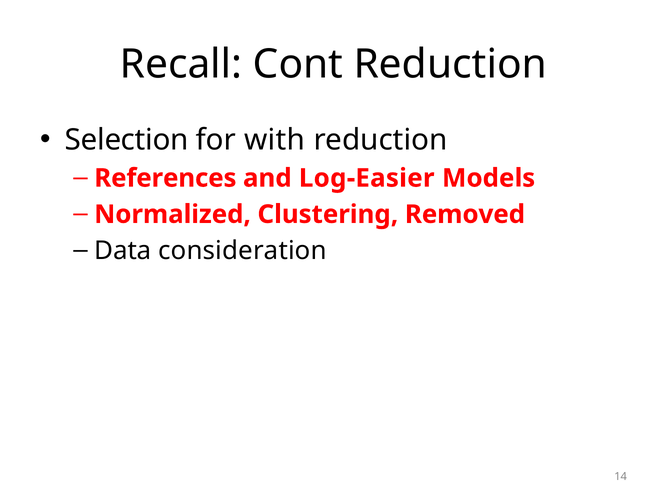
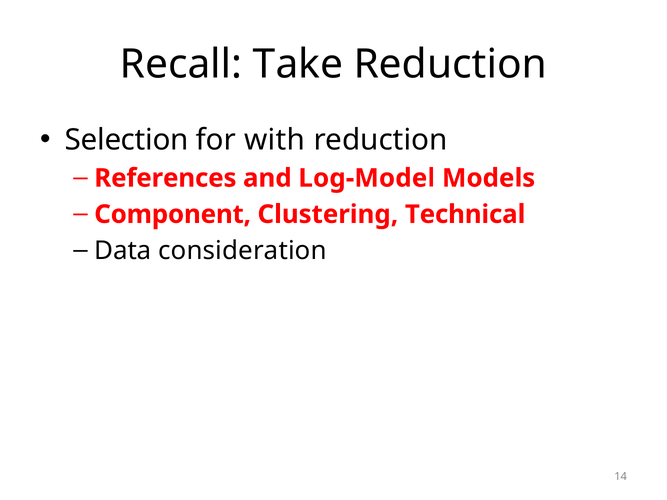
Cont: Cont -> Take
Log-Easier: Log-Easier -> Log-Model
Normalized: Normalized -> Component
Removed: Removed -> Technical
